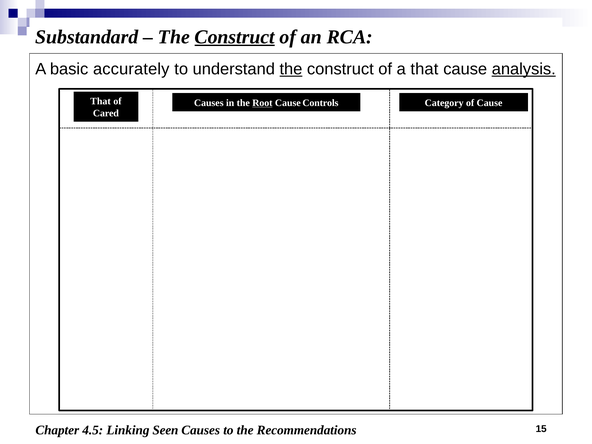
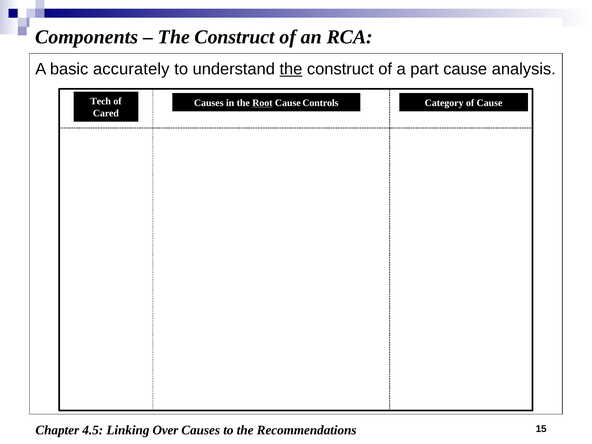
Substandard: Substandard -> Components
Construct at (235, 37) underline: present -> none
a that: that -> part
analysis underline: present -> none
That at (101, 101): That -> Tech
Seen: Seen -> Over
